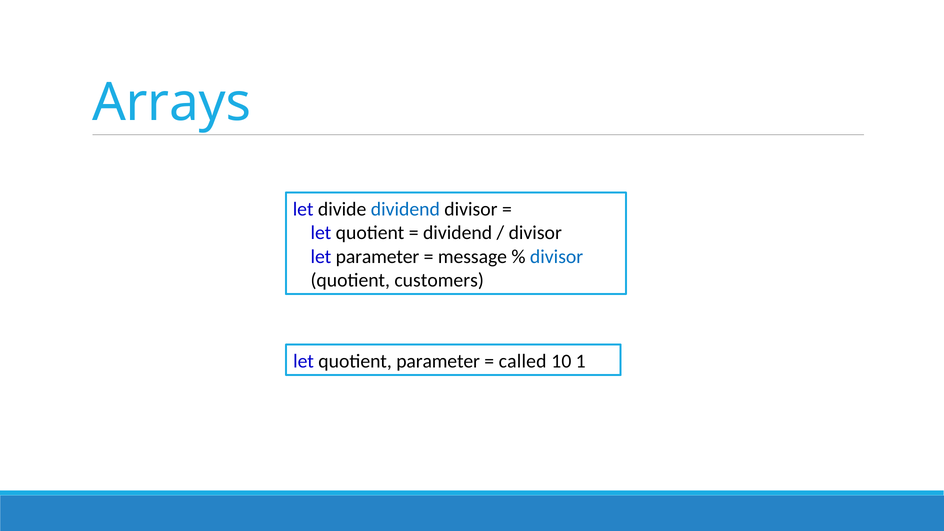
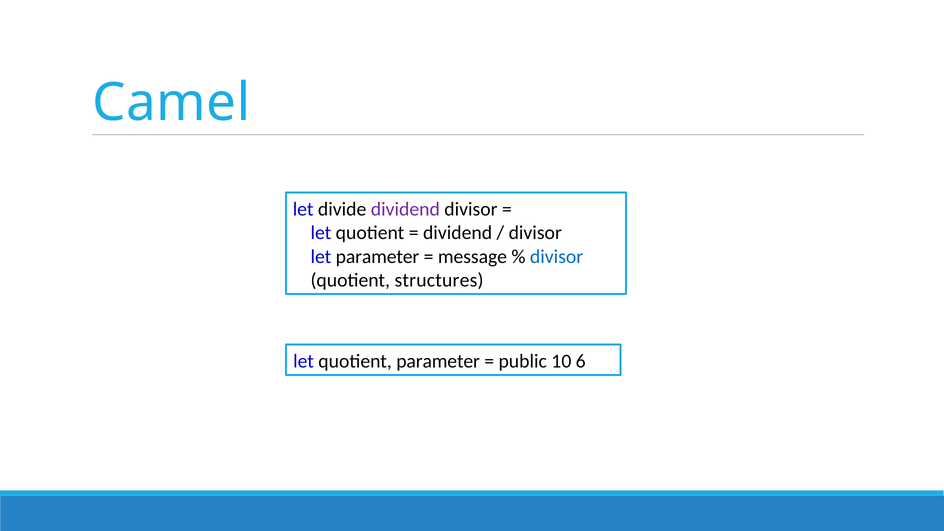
Arrays: Arrays -> Camel
dividend at (405, 209) colour: blue -> purple
customers: customers -> structures
called: called -> public
1: 1 -> 6
